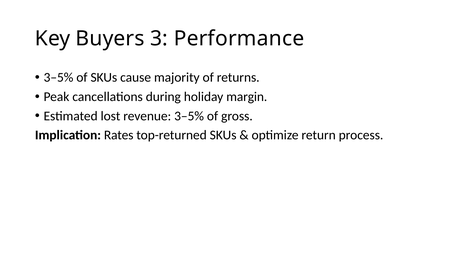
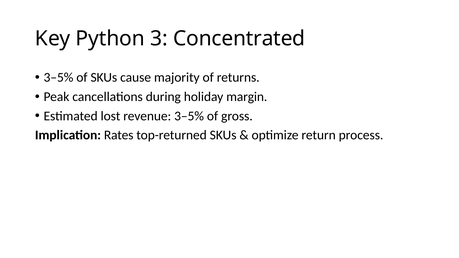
Buyers: Buyers -> Python
Performance: Performance -> Concentrated
